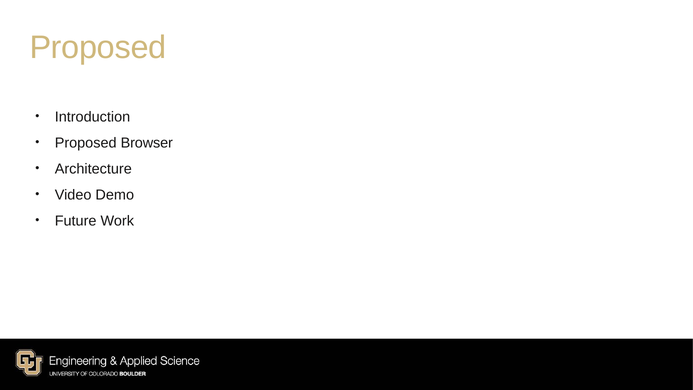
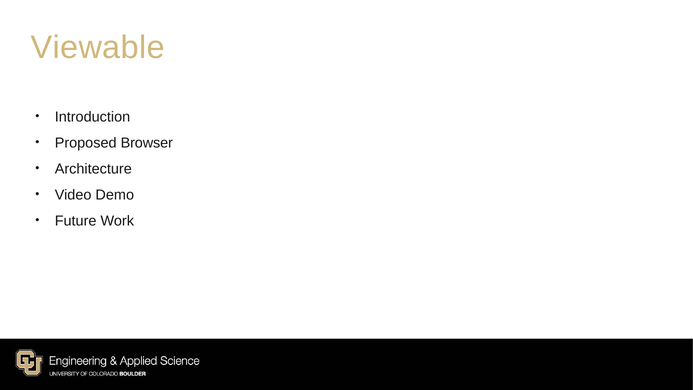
Proposed at (98, 47): Proposed -> Viewable
